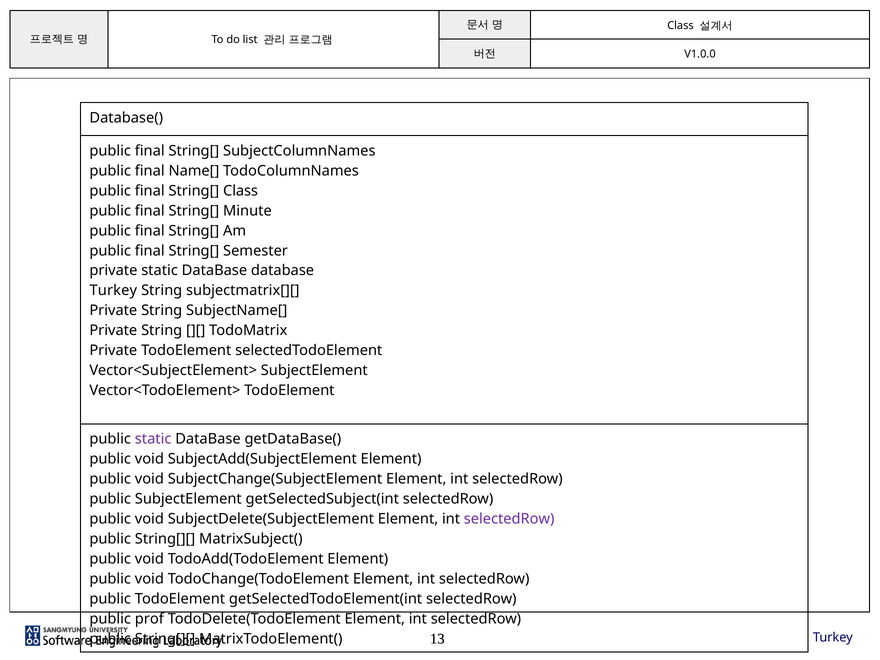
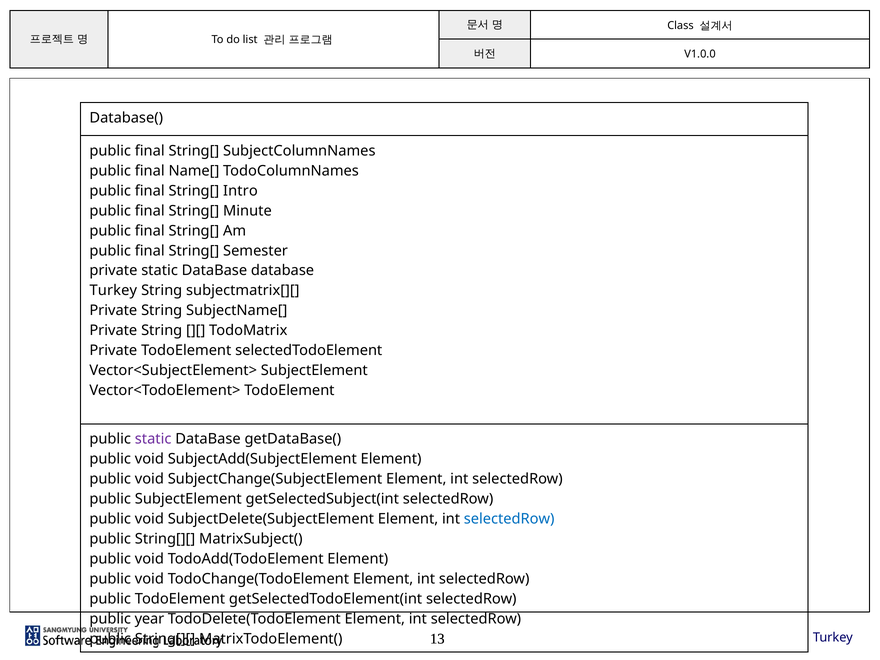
String[ Class: Class -> Intro
selectedRow at (509, 519) colour: purple -> blue
prof: prof -> year
